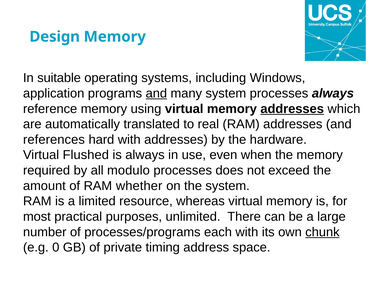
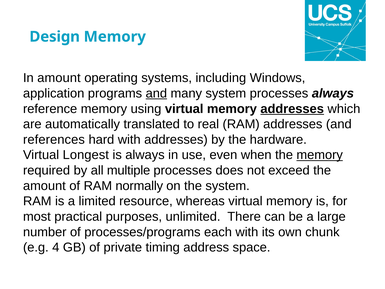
In suitable: suitable -> amount
Flushed: Flushed -> Longest
memory at (320, 155) underline: none -> present
modulo: modulo -> multiple
whether: whether -> normally
chunk underline: present -> none
0: 0 -> 4
